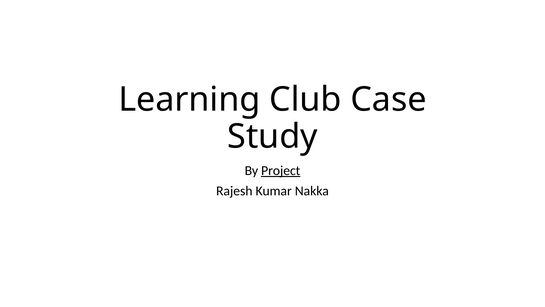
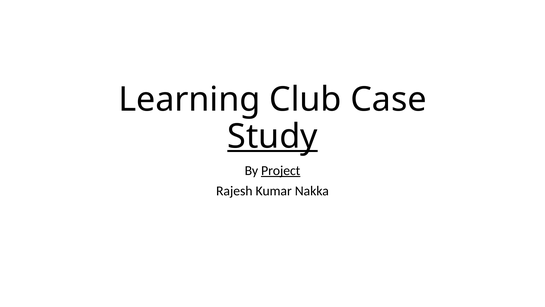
Study underline: none -> present
